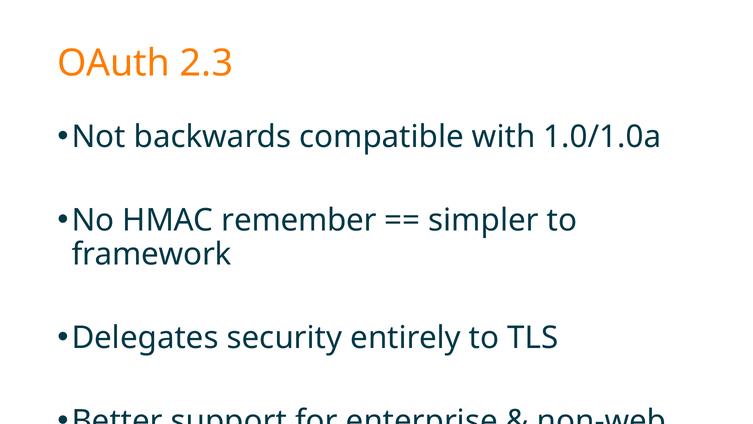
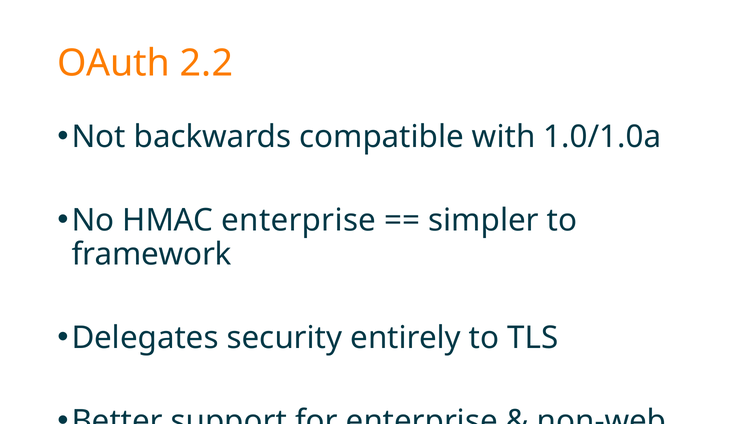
2.3: 2.3 -> 2.2
HMAC remember: remember -> enterprise
